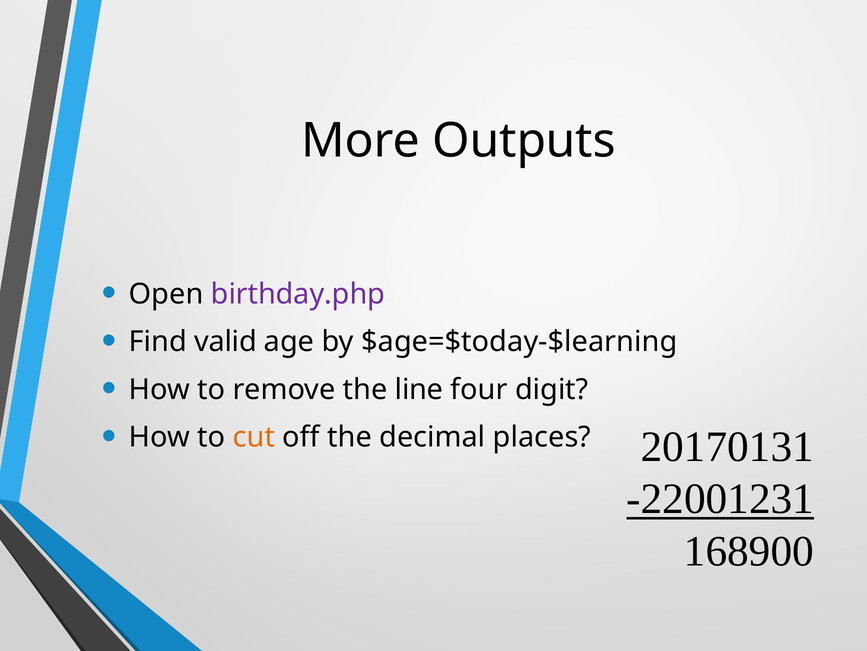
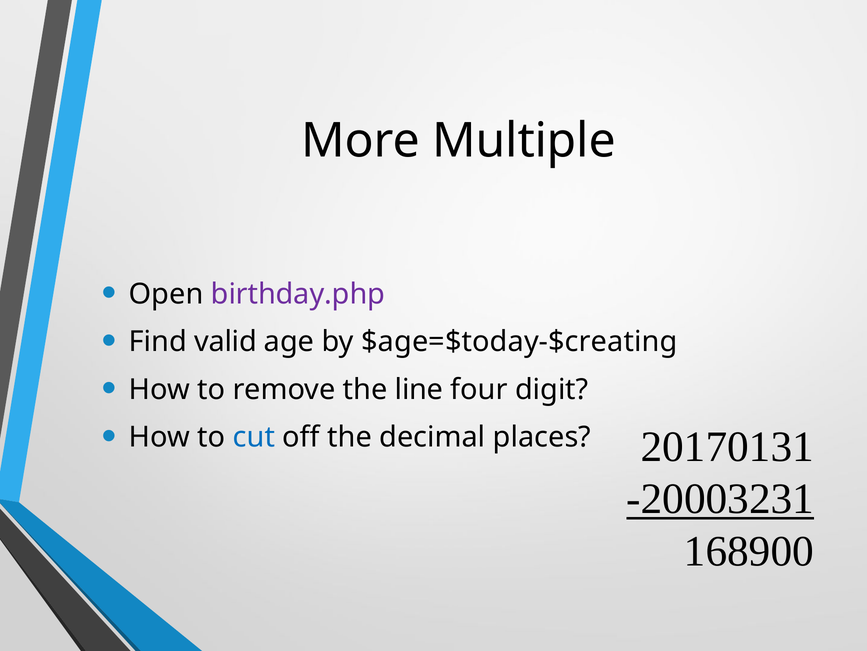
Outputs: Outputs -> Multiple
$age=$today-$learning: $age=$today-$learning -> $age=$today-$creating
cut colour: orange -> blue
-22001231: -22001231 -> -20003231
